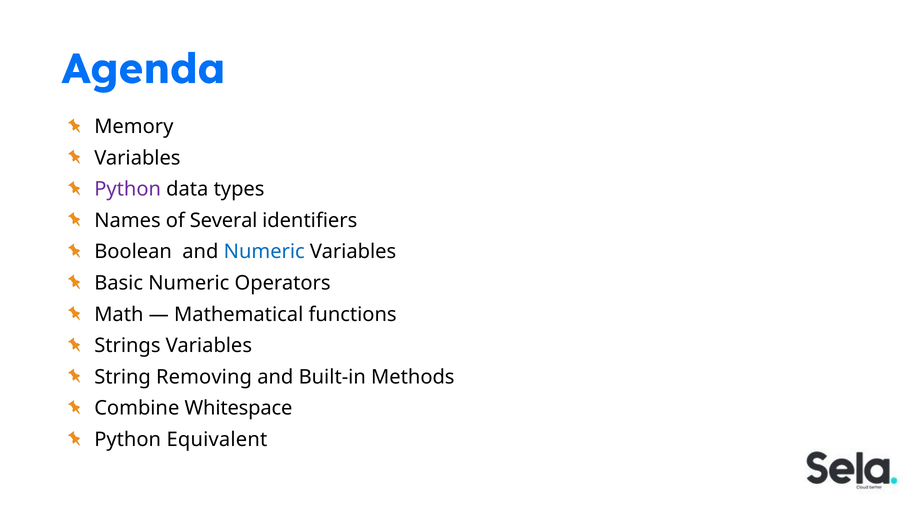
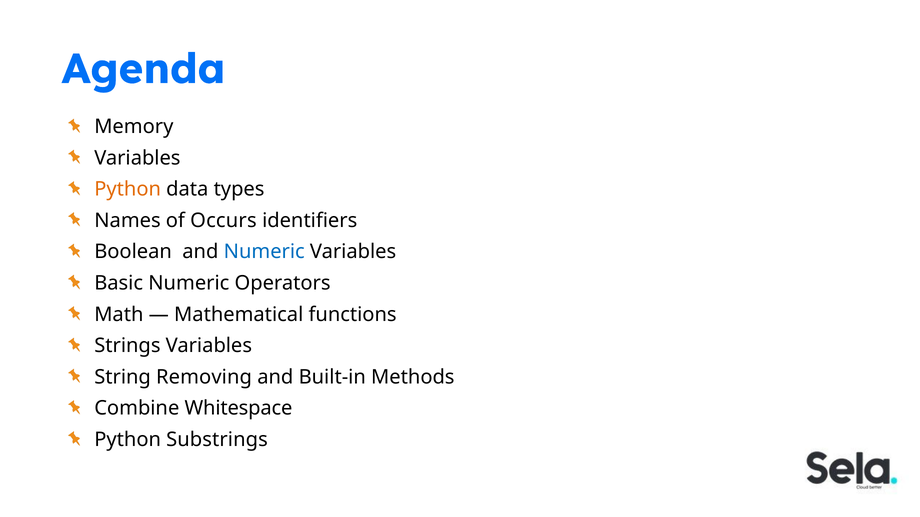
Python at (128, 189) colour: purple -> orange
Several: Several -> Occurs
Equivalent: Equivalent -> Substrings
